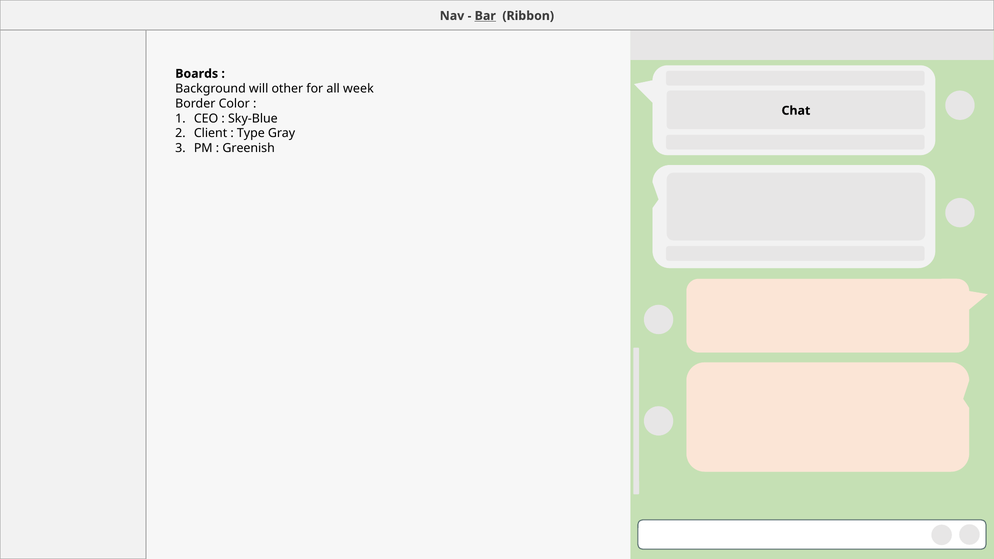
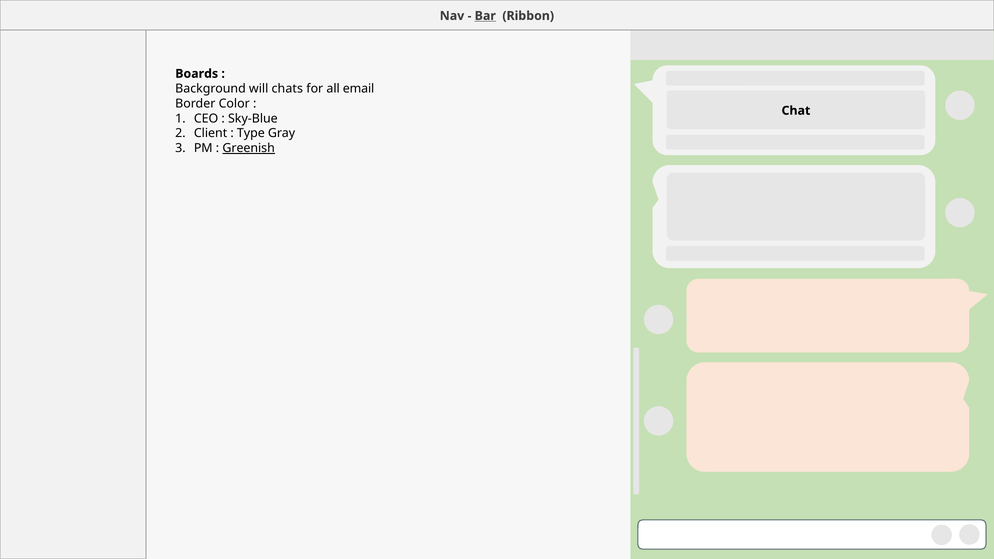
other: other -> chats
week: week -> email
Greenish underline: none -> present
